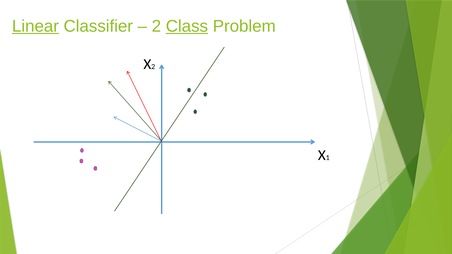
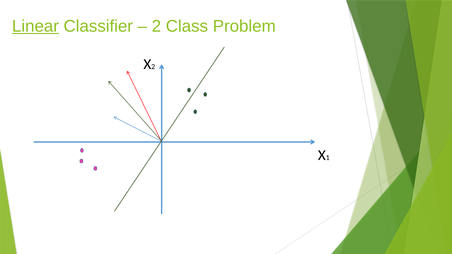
Class underline: present -> none
